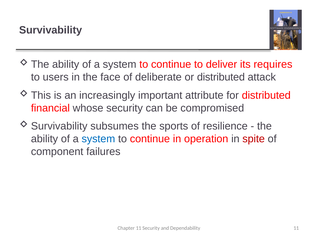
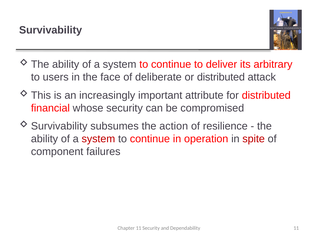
requires: requires -> arbitrary
sports: sports -> action
system at (98, 139) colour: blue -> red
